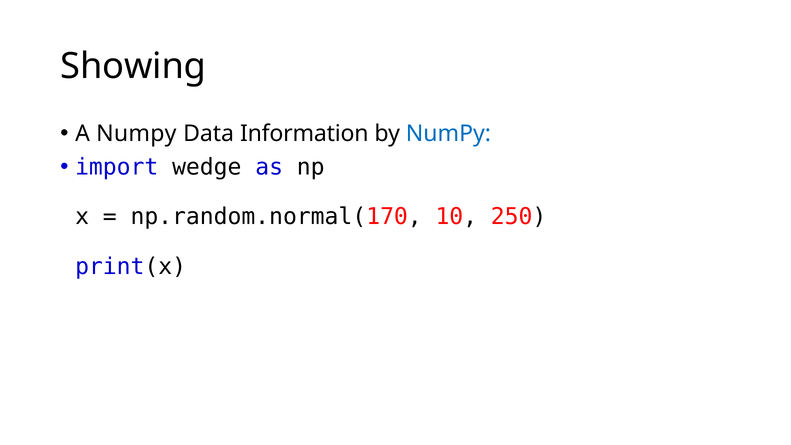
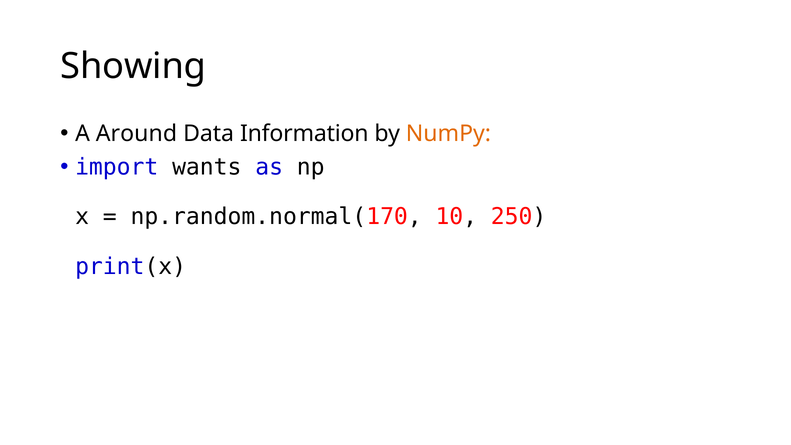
A Numpy: Numpy -> Around
NumPy at (448, 134) colour: blue -> orange
wedge: wedge -> wants
